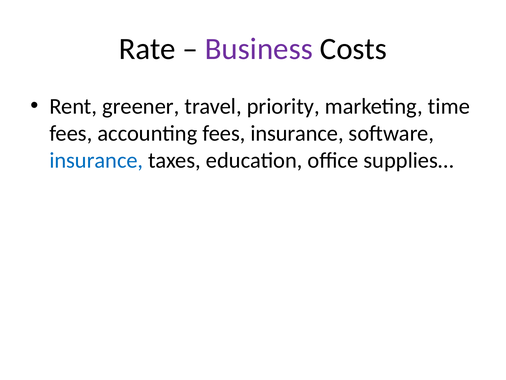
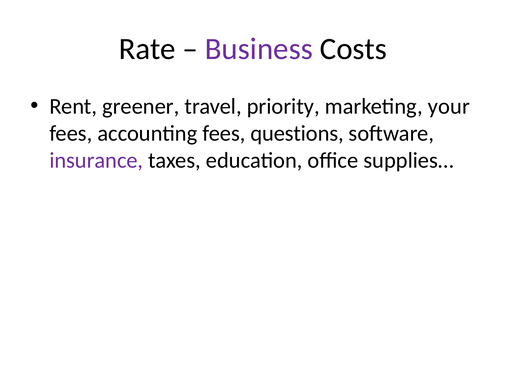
time: time -> your
fees insurance: insurance -> questions
insurance at (96, 160) colour: blue -> purple
